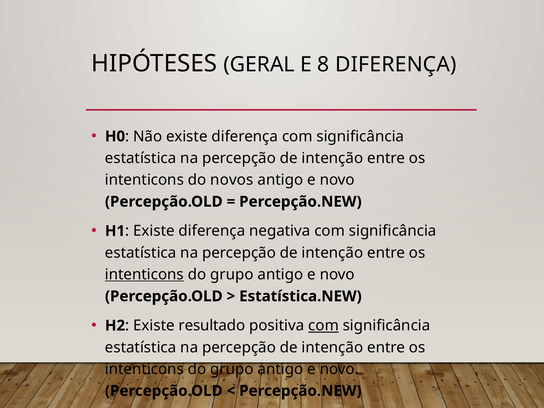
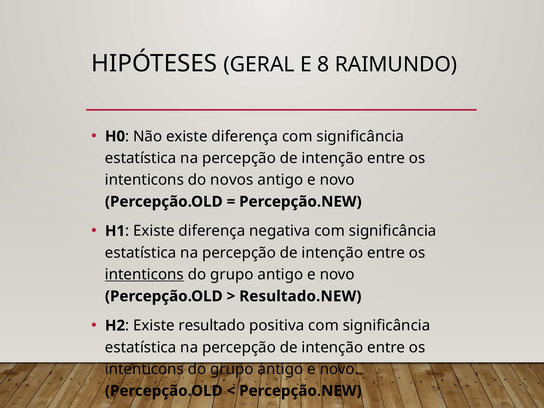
8 DIFERENÇA: DIFERENÇA -> RAIMUNDO
Estatística.NEW: Estatística.NEW -> Resultado.NEW
com at (324, 326) underline: present -> none
